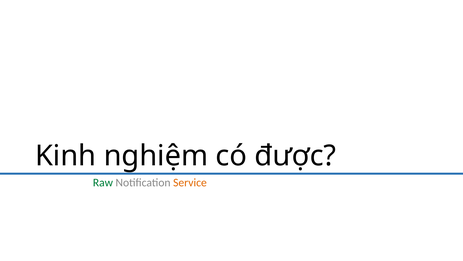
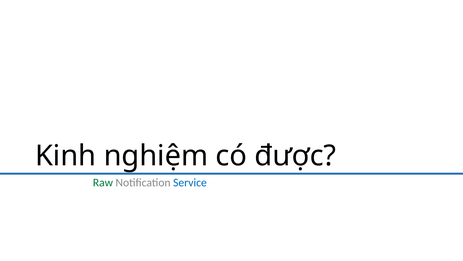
Service colour: orange -> blue
